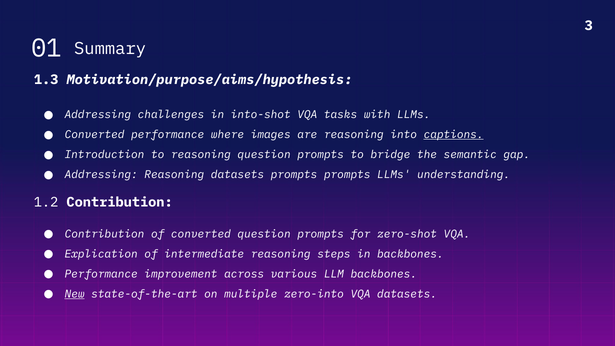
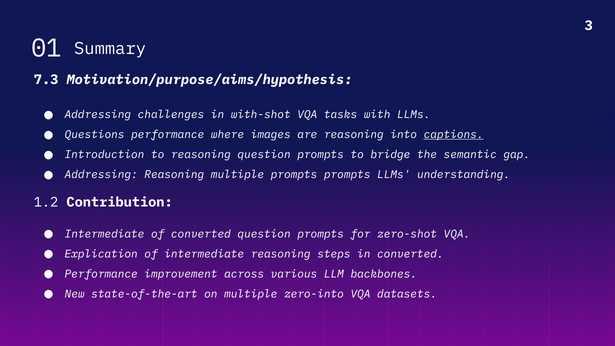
1.3: 1.3 -> 7.3
into-shot: into-shot -> with-shot
Converted at (95, 135): Converted -> Questions
Reasoning datasets: datasets -> multiple
Contribution at (105, 234): Contribution -> Intermediate
in backbones: backbones -> converted
New underline: present -> none
